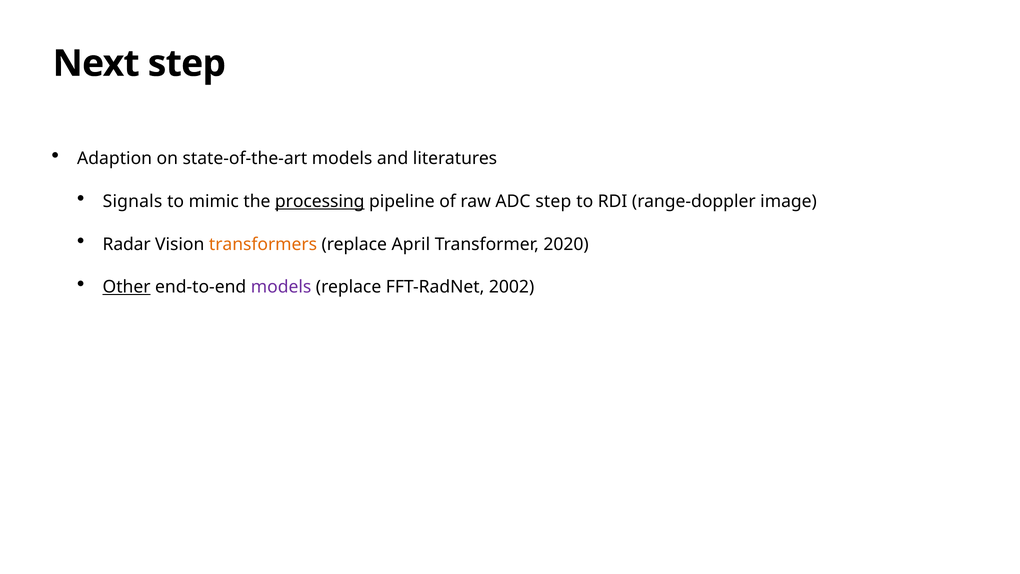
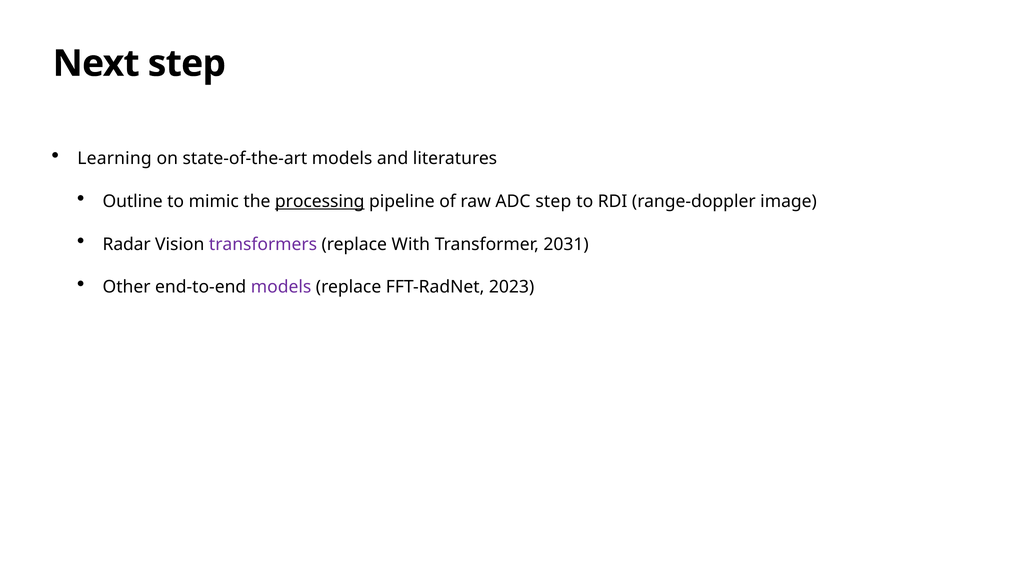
Adaption: Adaption -> Learning
Signals: Signals -> Outline
transformers colour: orange -> purple
April: April -> With
2020: 2020 -> 2031
Other underline: present -> none
2002: 2002 -> 2023
